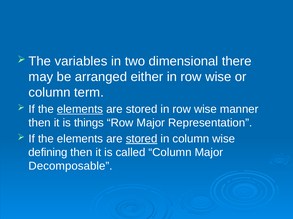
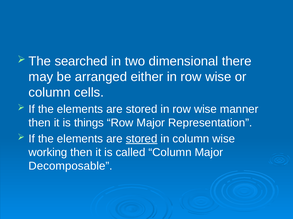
variables: variables -> searched
term: term -> cells
elements at (80, 110) underline: present -> none
defining: defining -> working
